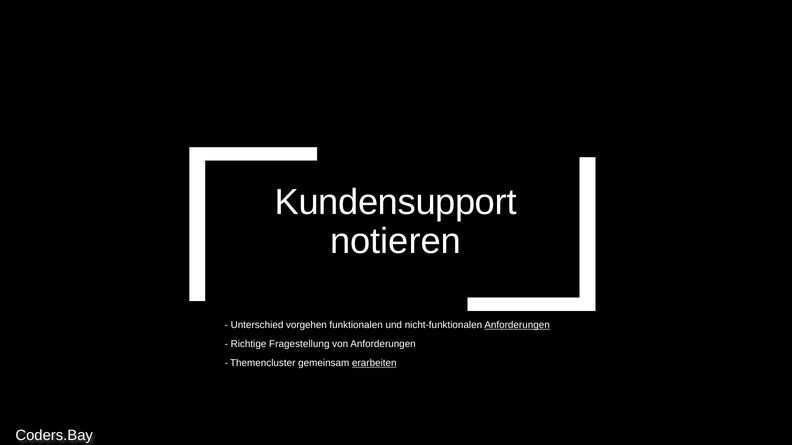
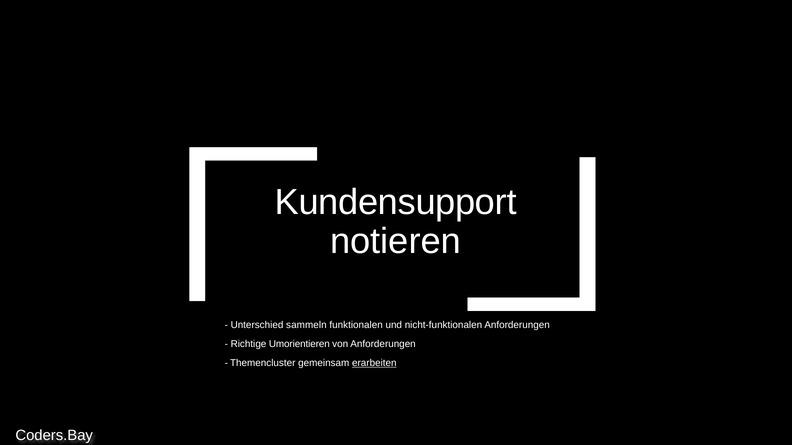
vorgehen: vorgehen -> sammeln
Anforderungen at (517, 325) underline: present -> none
Fragestellung: Fragestellung -> Umorientieren
